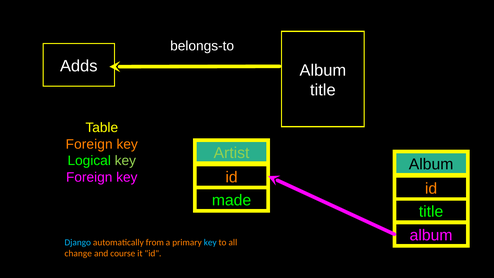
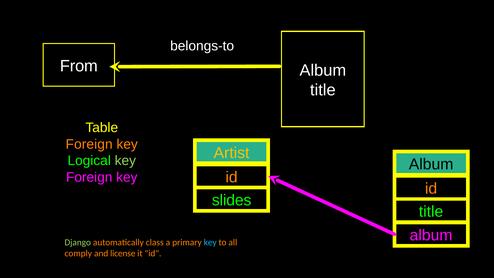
Adds: Adds -> From
Artist colour: light green -> yellow
made: made -> slides
Django colour: light blue -> light green
from: from -> class
change: change -> comply
course: course -> license
